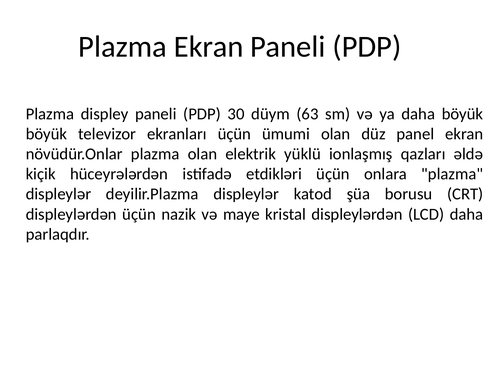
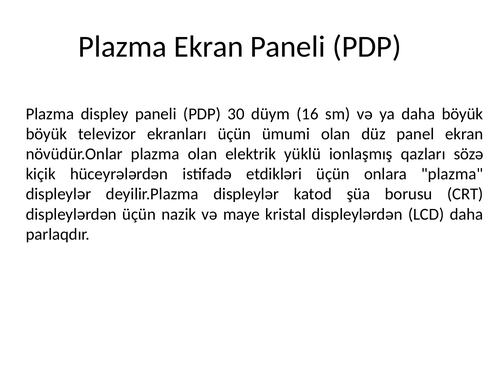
63: 63 -> 16
əldə: əldə -> sözə
